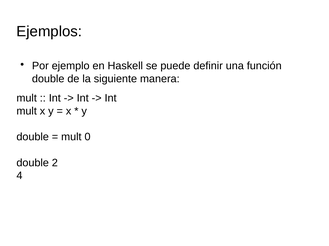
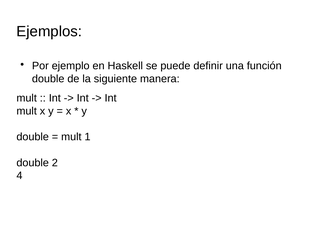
0: 0 -> 1
